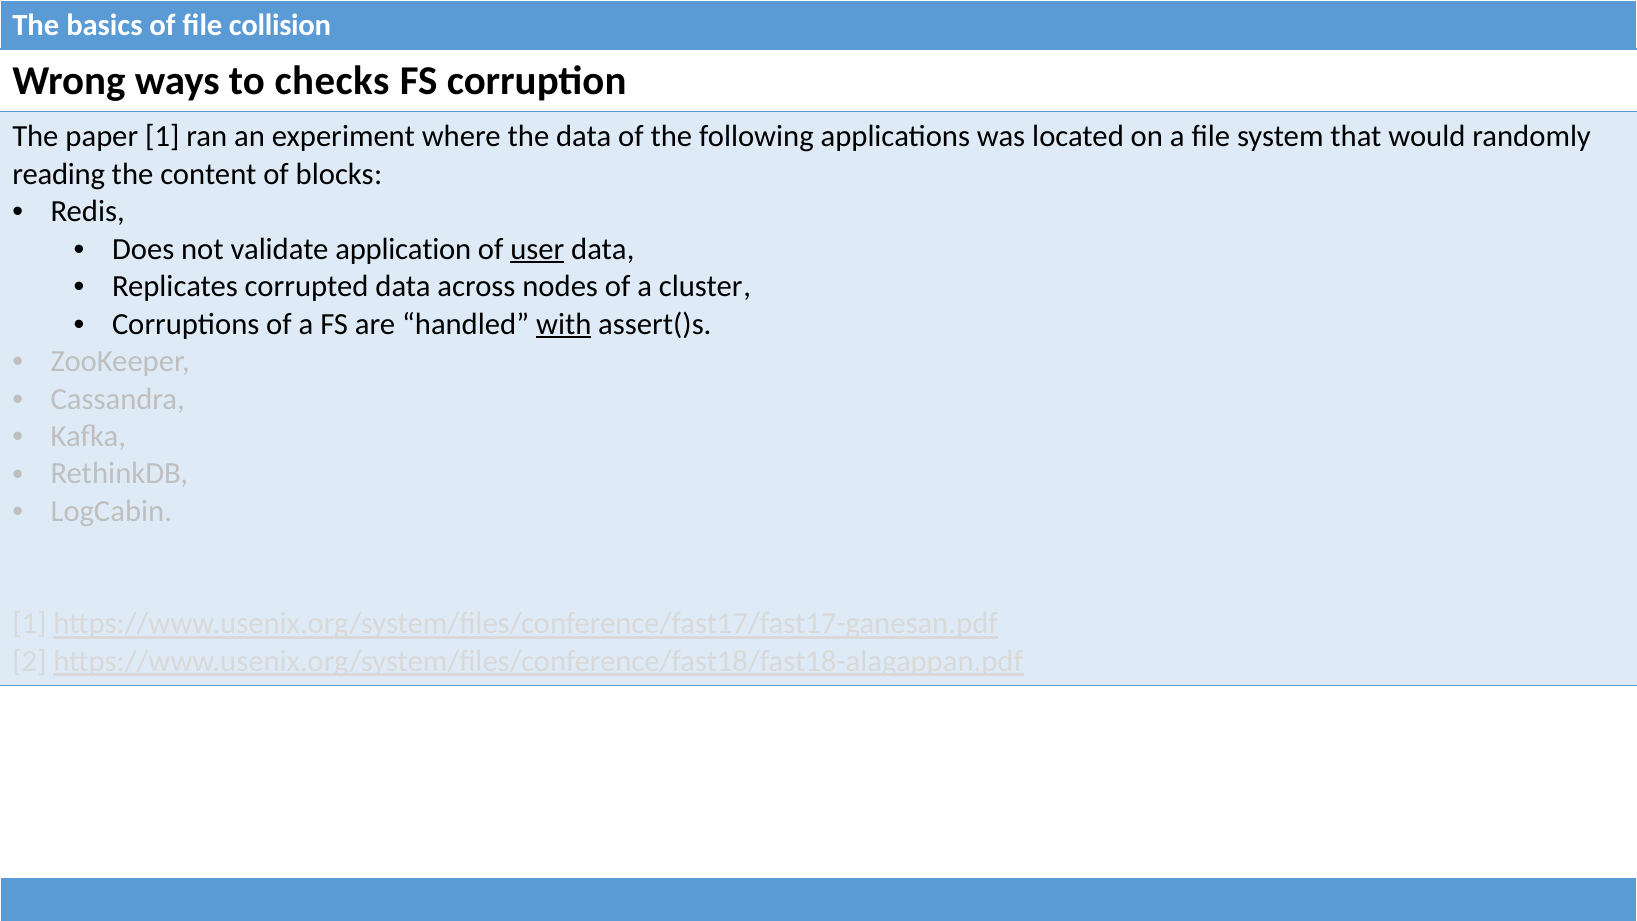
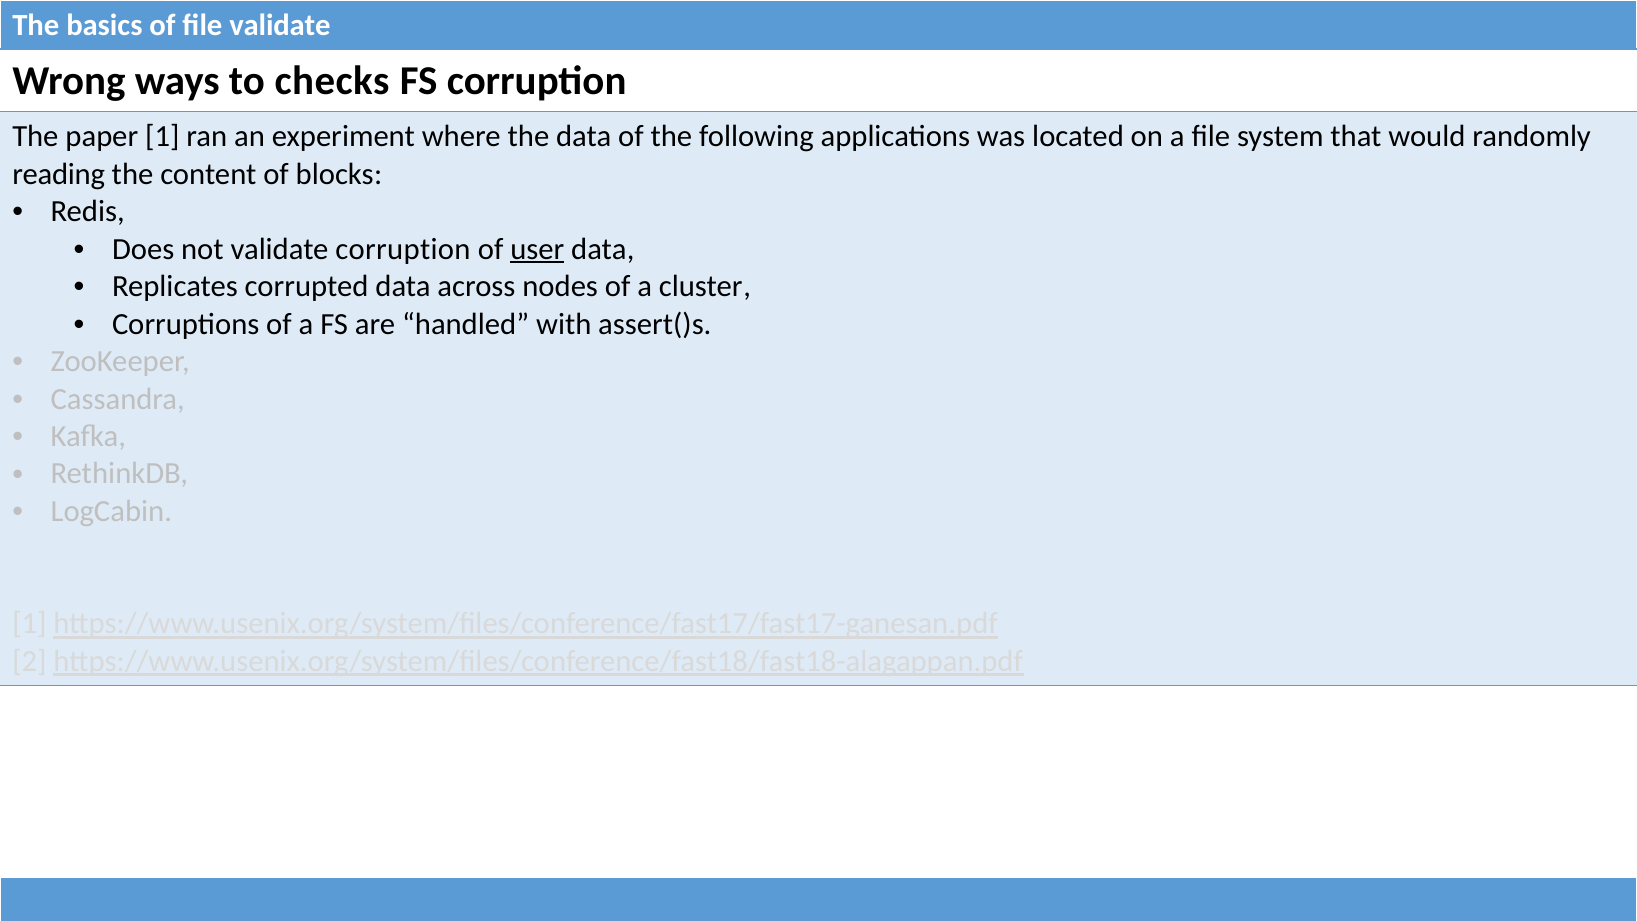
file collision: collision -> validate
validate application: application -> corruption
with underline: present -> none
